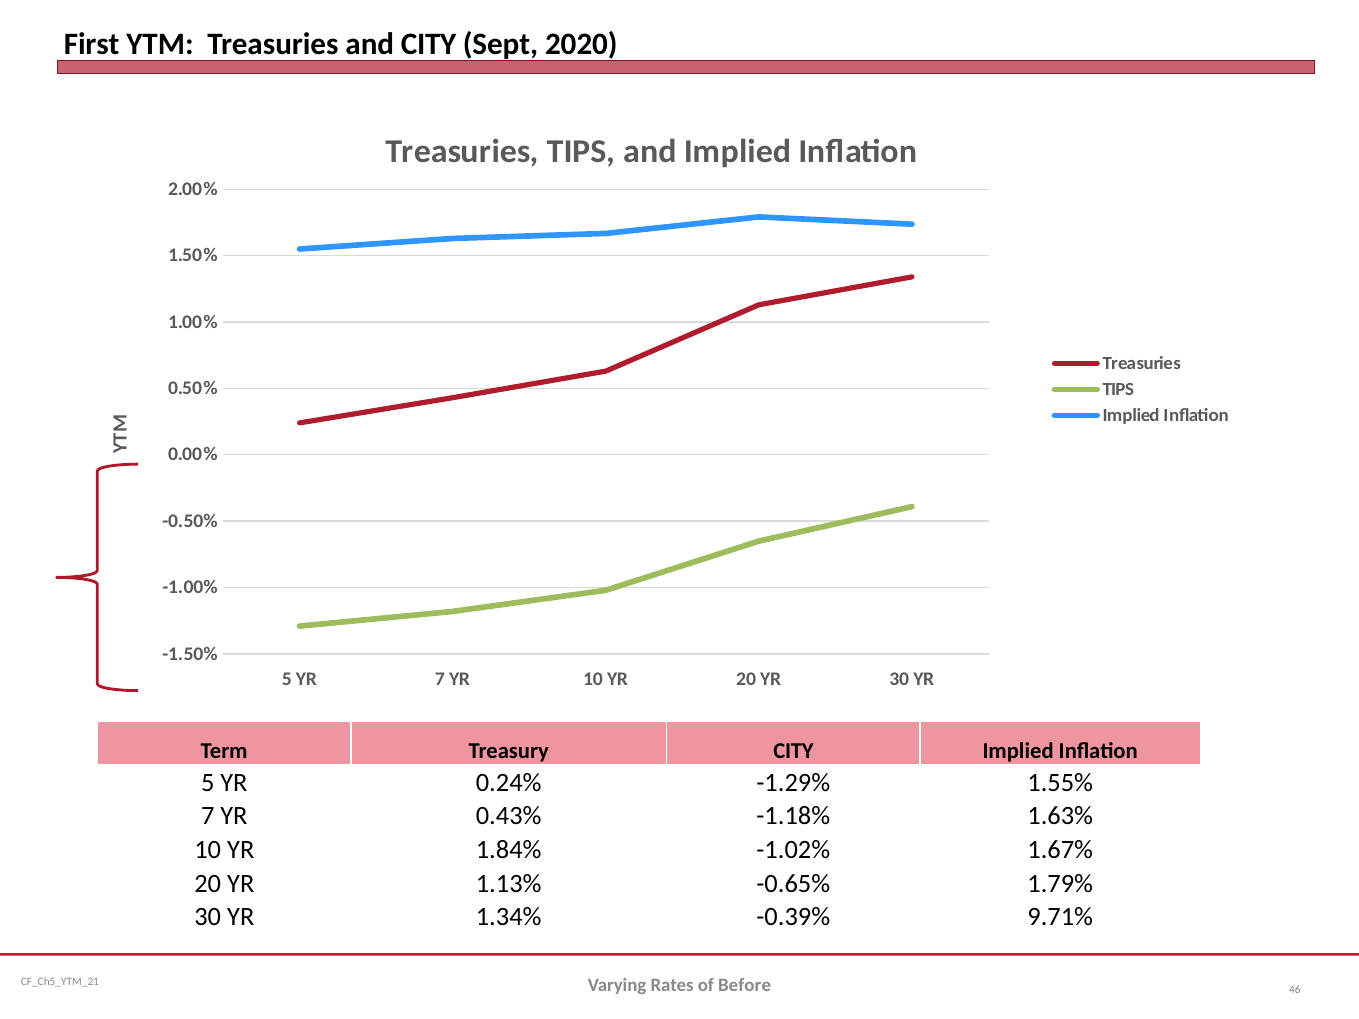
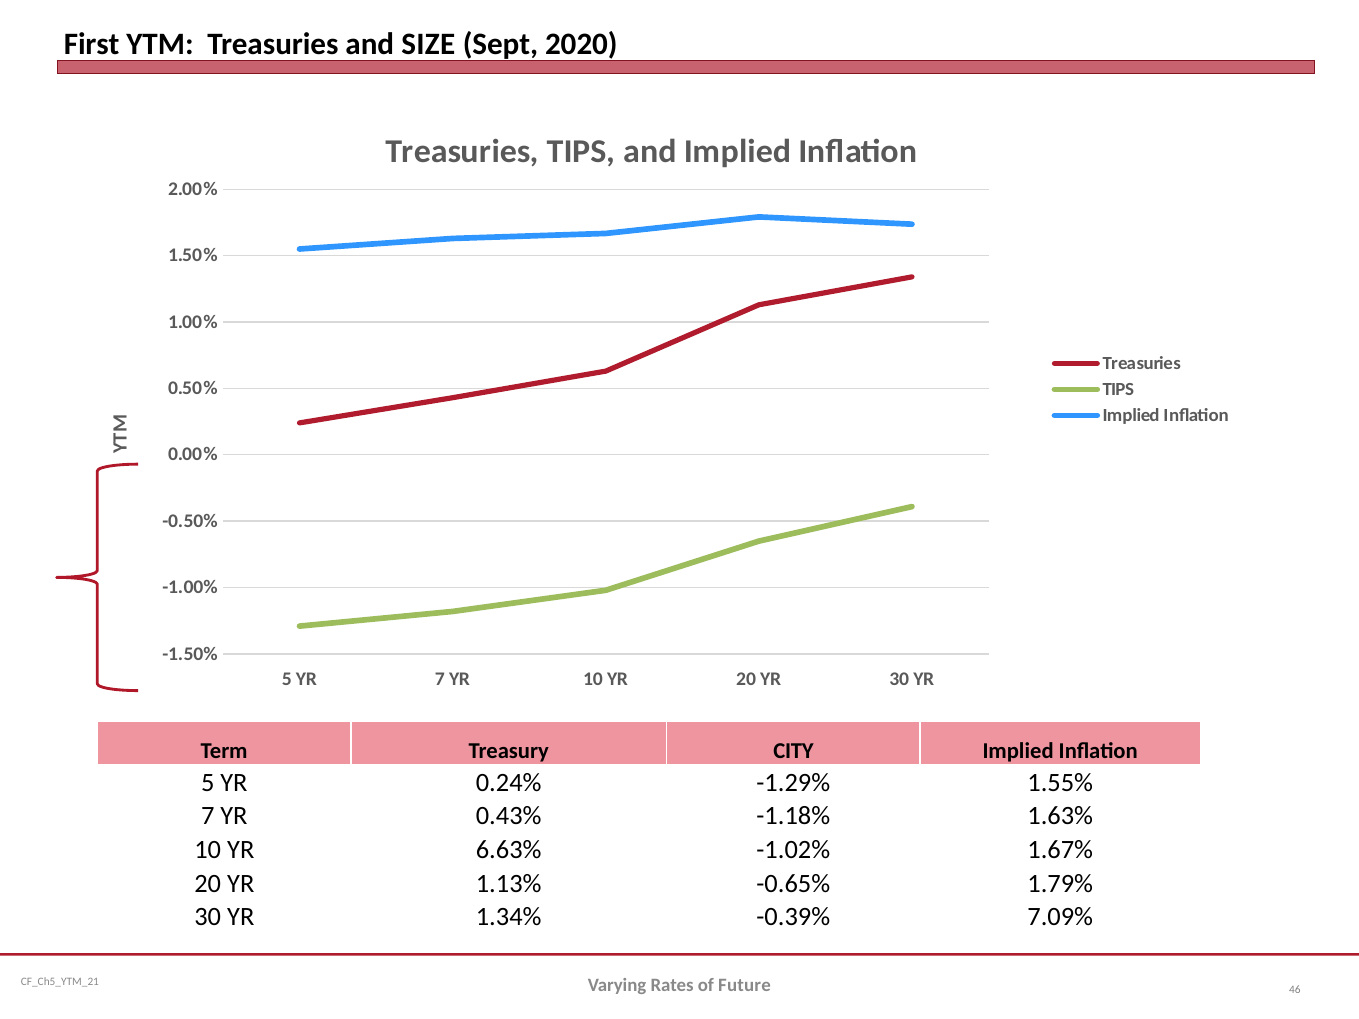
and CITY: CITY -> SIZE
1.84%: 1.84% -> 6.63%
9.71%: 9.71% -> 7.09%
Before: Before -> Future
